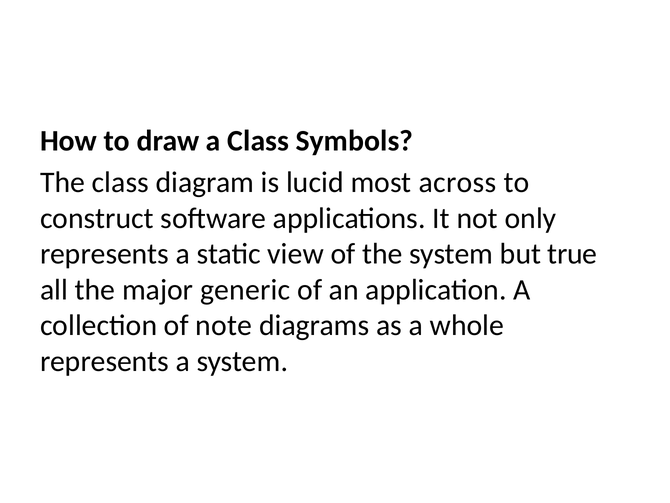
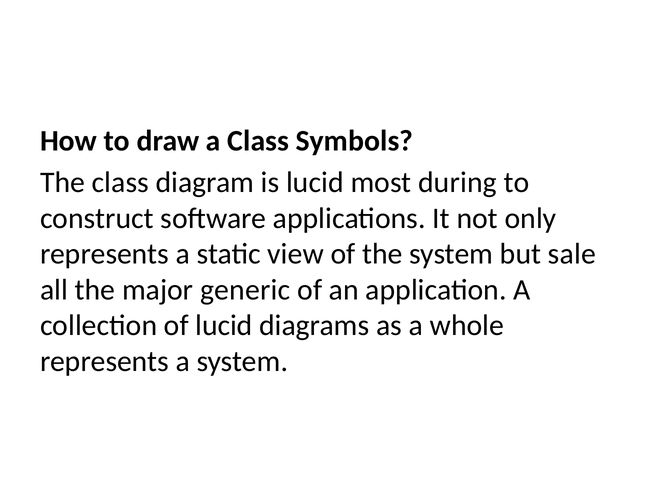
across: across -> during
true: true -> sale
of note: note -> lucid
